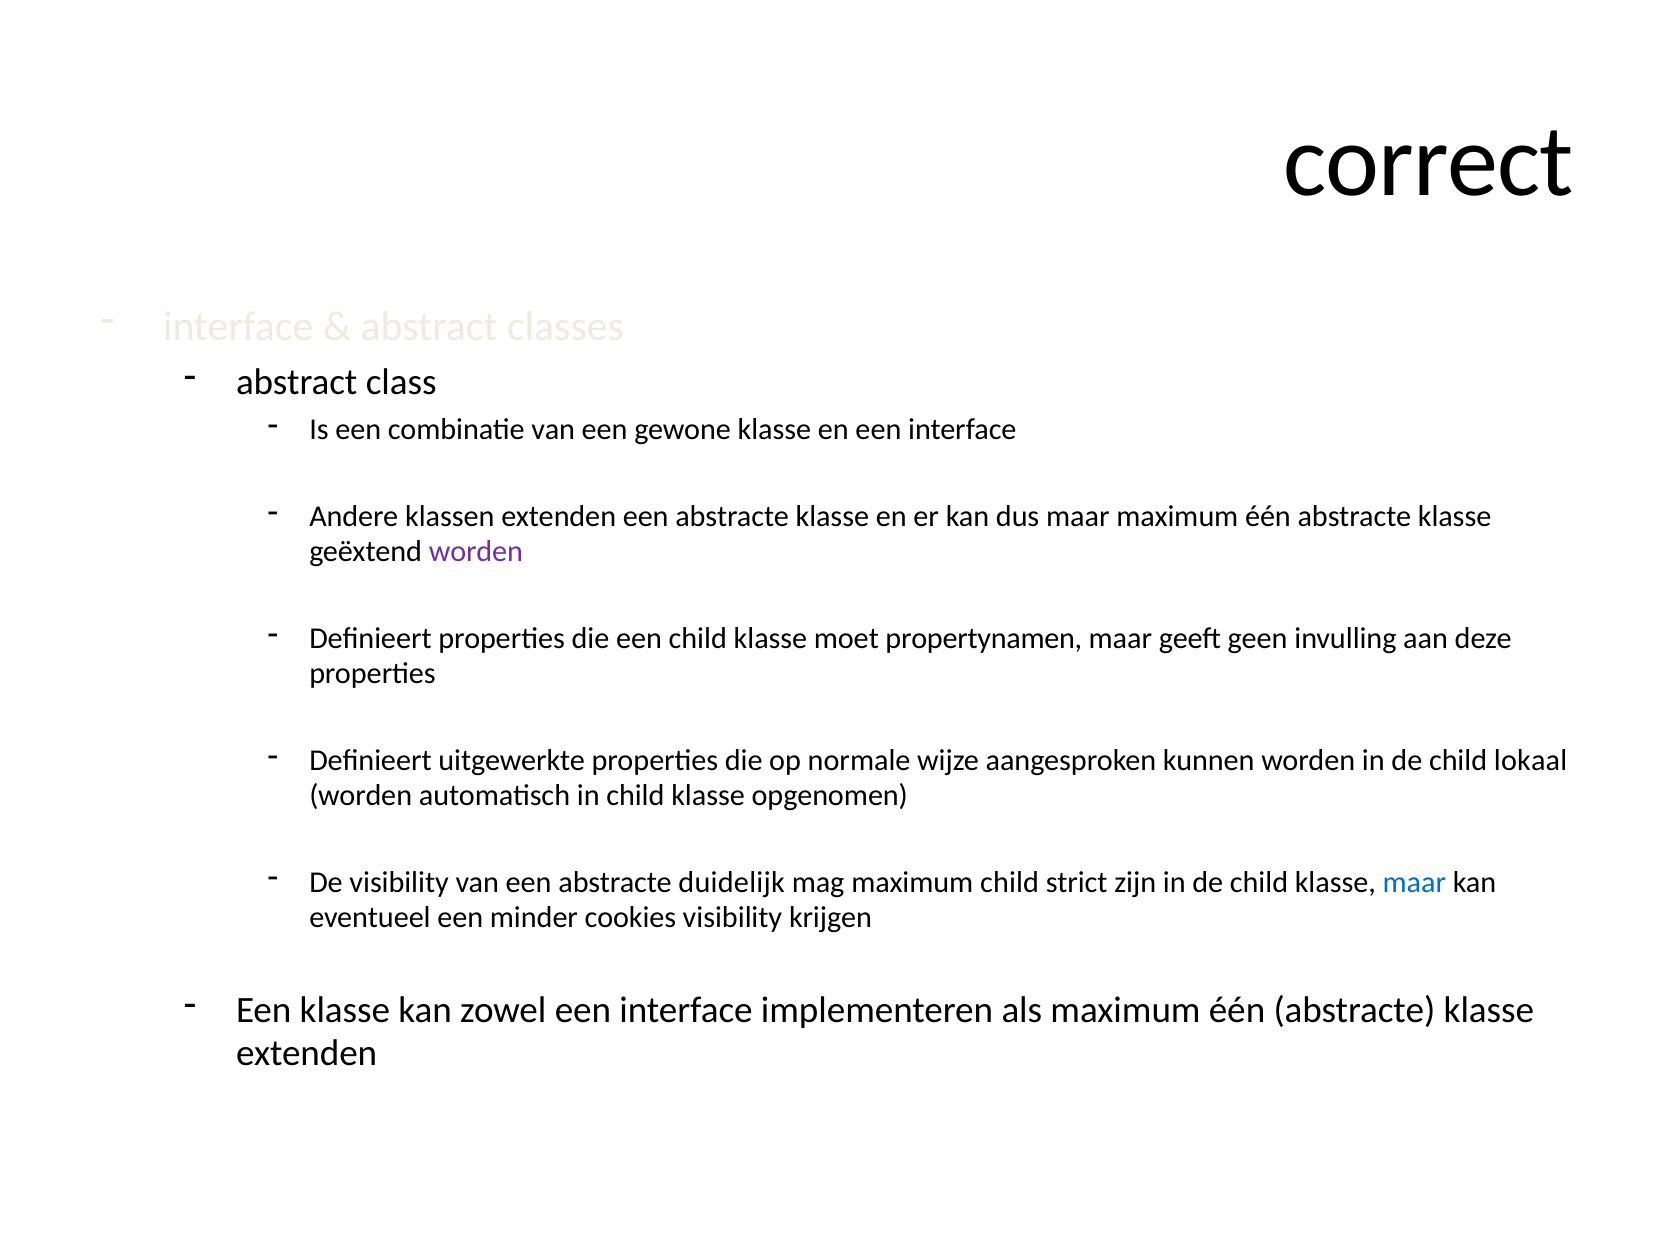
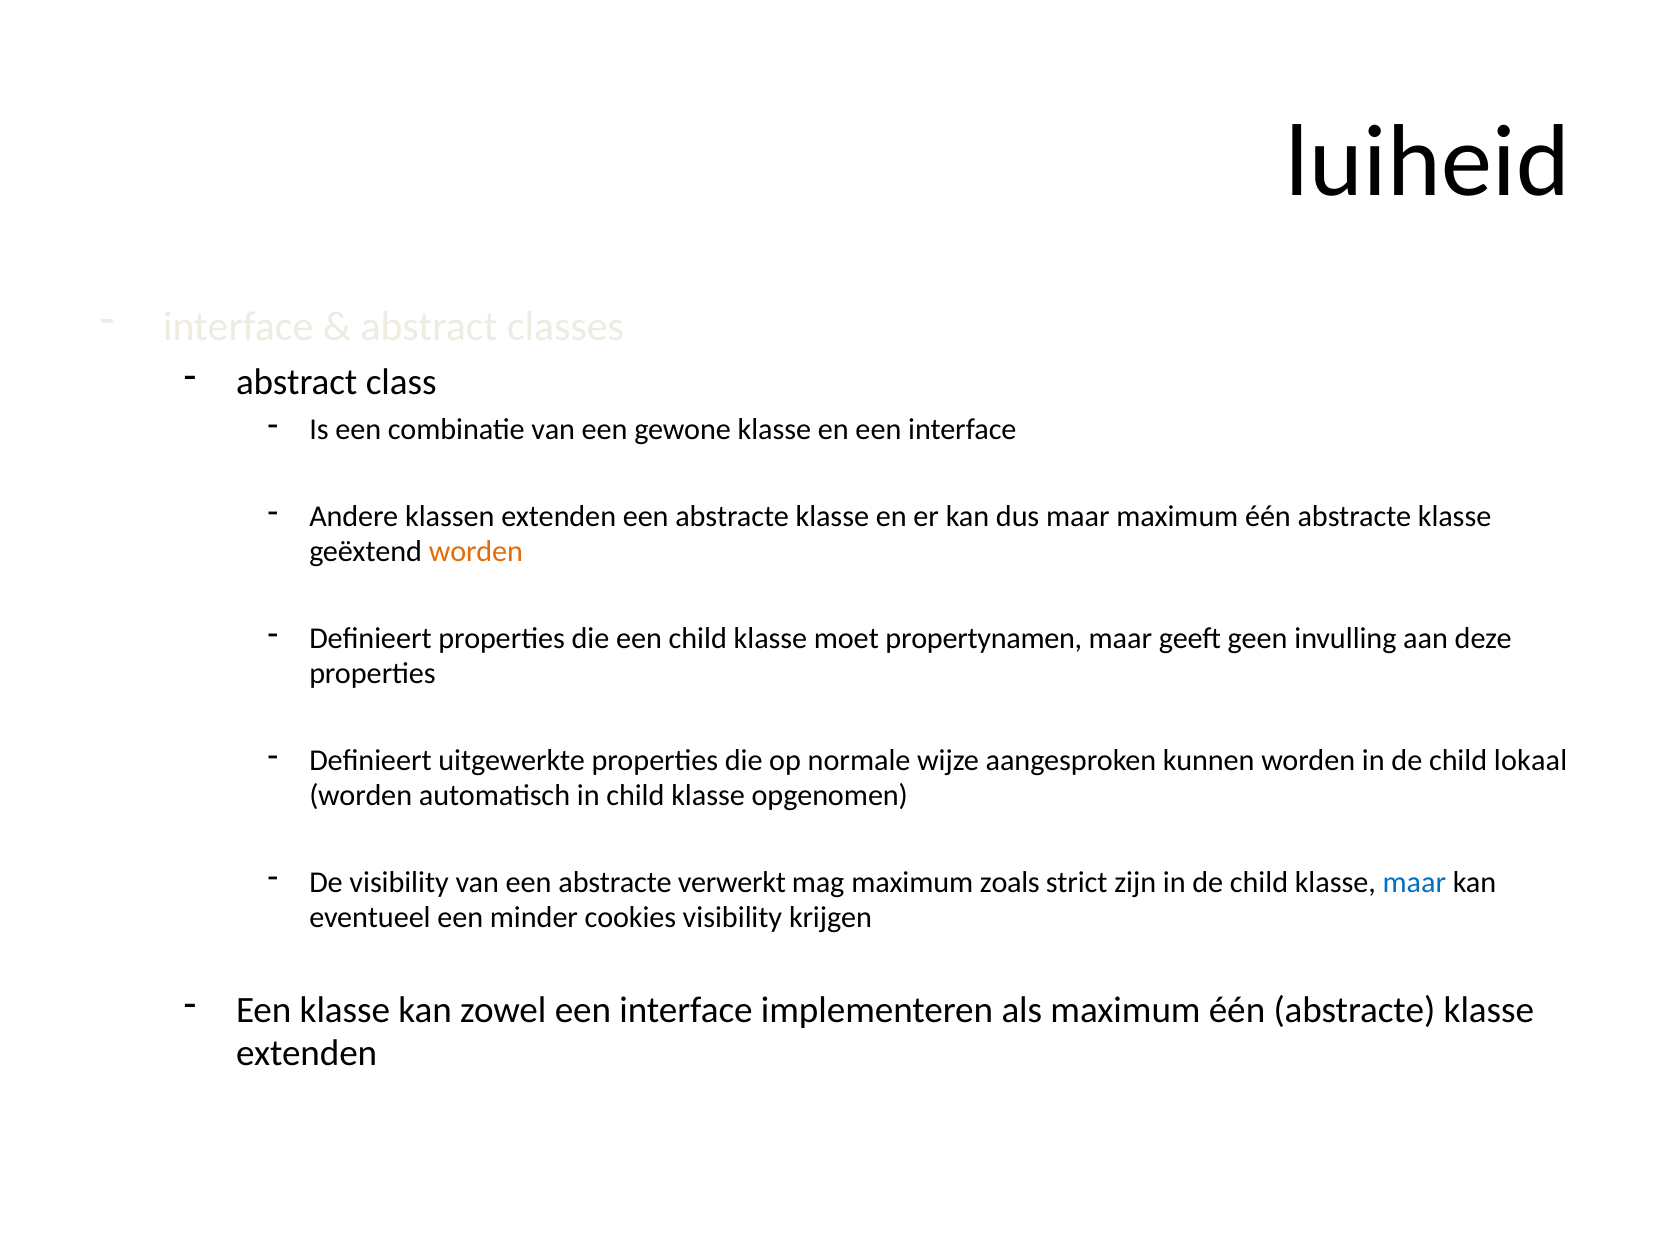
correct: correct -> luiheid
worden at (476, 552) colour: purple -> orange
duidelijk: duidelijk -> verwerkt
maximum child: child -> zoals
